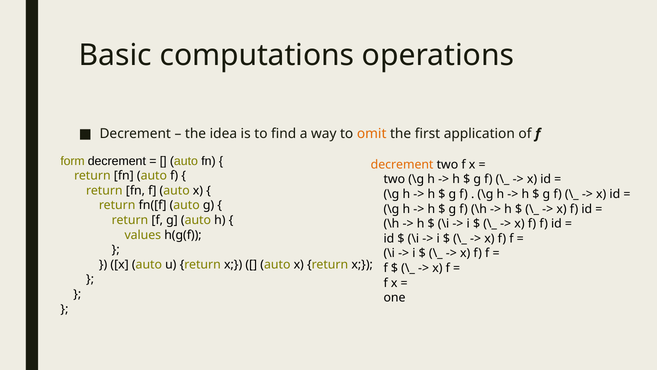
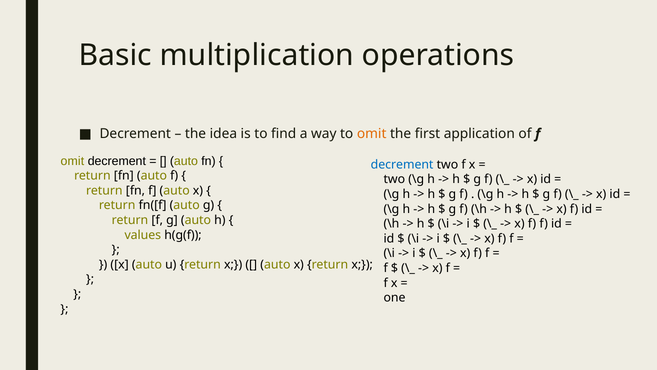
computations: computations -> multiplication
form at (73, 161): form -> omit
decrement at (402, 164) colour: orange -> blue
